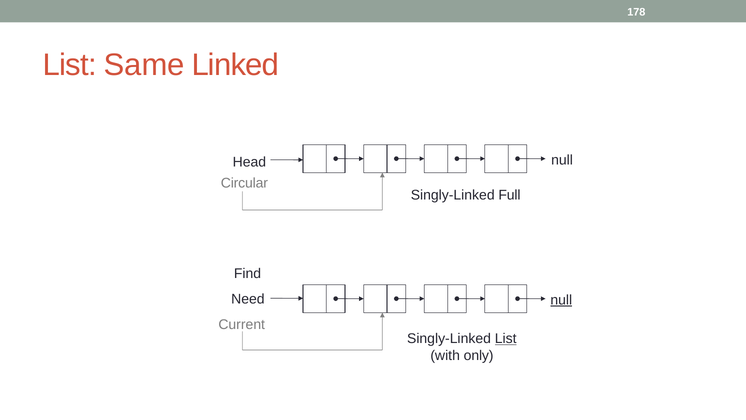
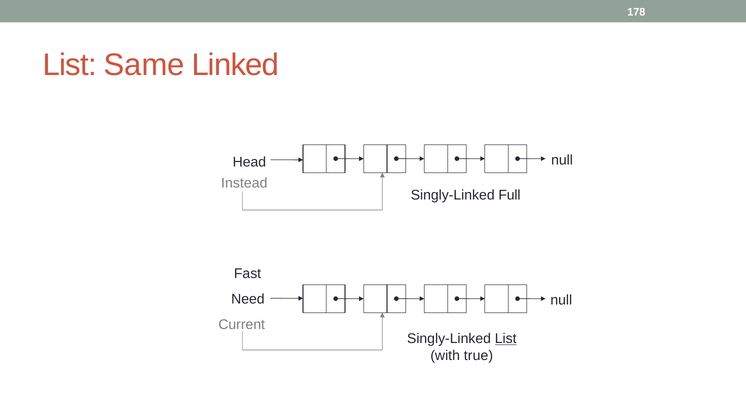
Circular: Circular -> Instead
Find: Find -> Fast
null at (561, 300) underline: present -> none
only: only -> true
